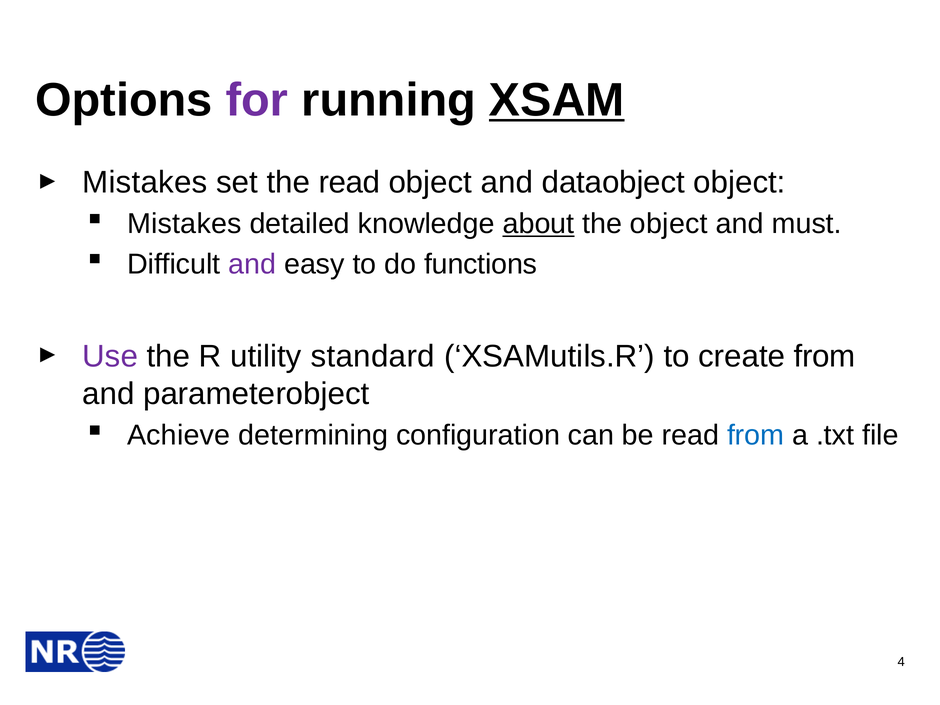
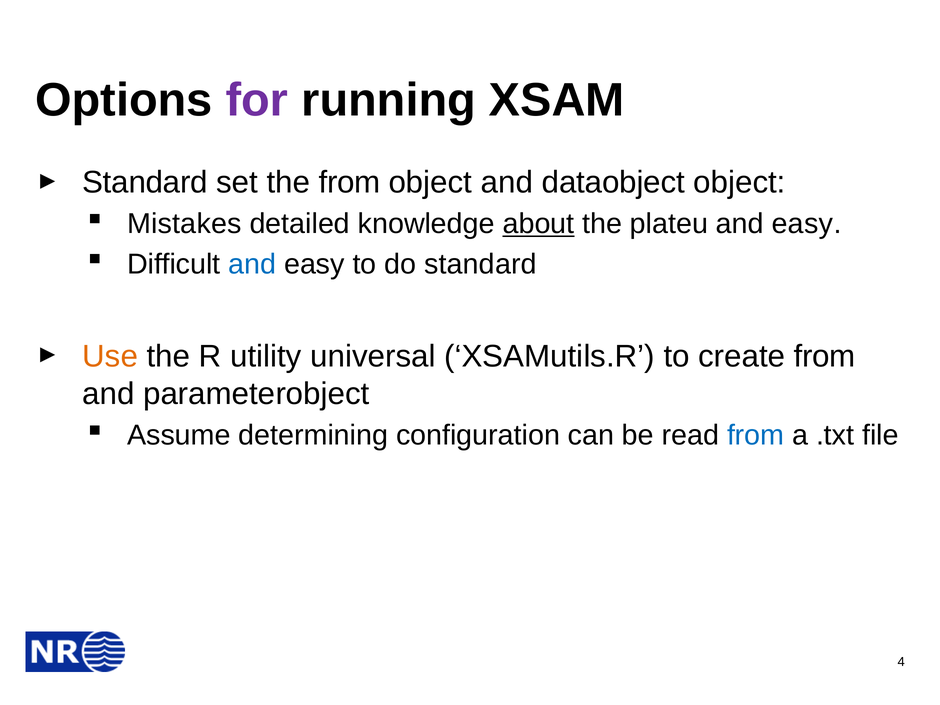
XSAM underline: present -> none
Mistakes at (145, 182): Mistakes -> Standard
the read: read -> from
the object: object -> plateu
must at (807, 224): must -> easy
and at (252, 264) colour: purple -> blue
do functions: functions -> standard
Use colour: purple -> orange
standard: standard -> universal
Achieve: Achieve -> Assume
